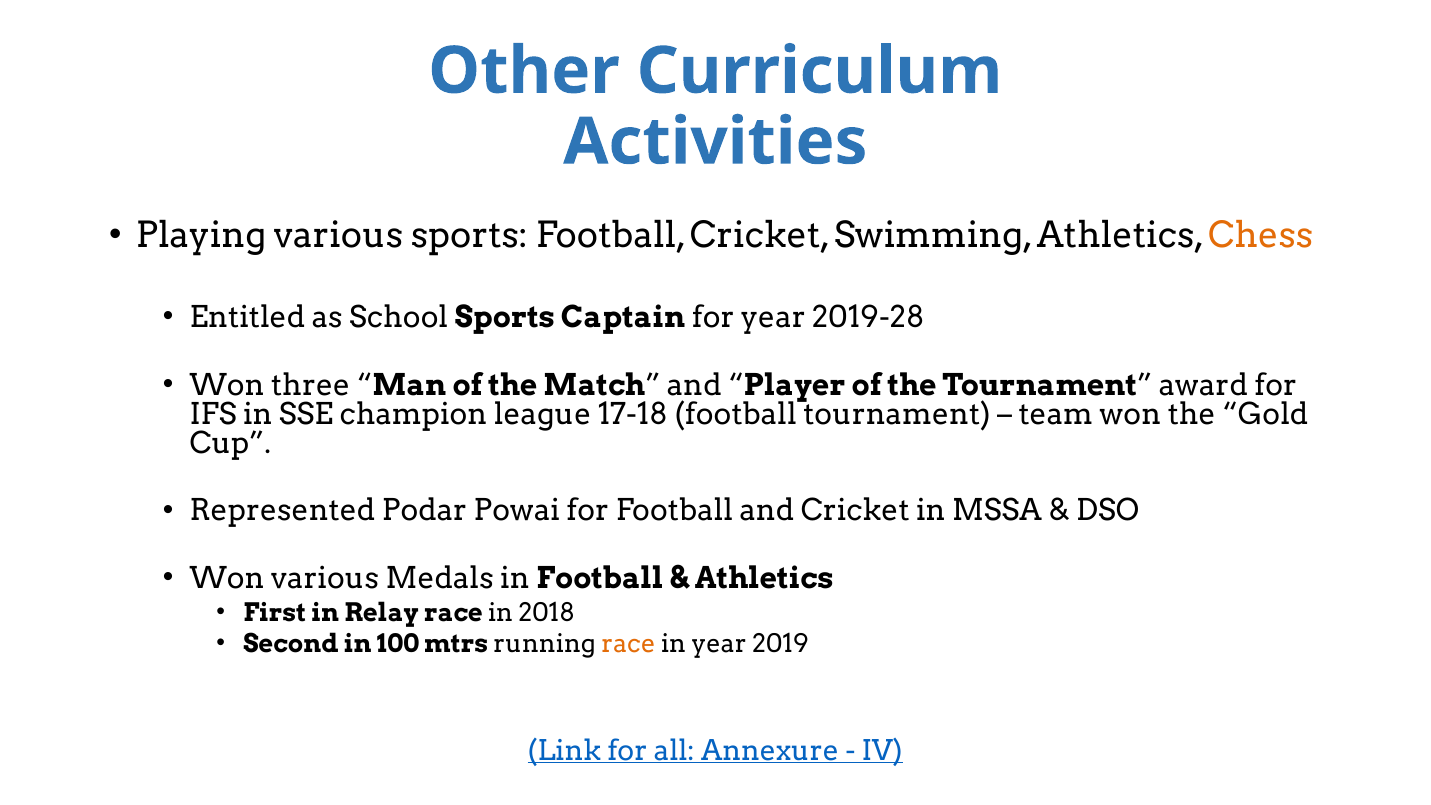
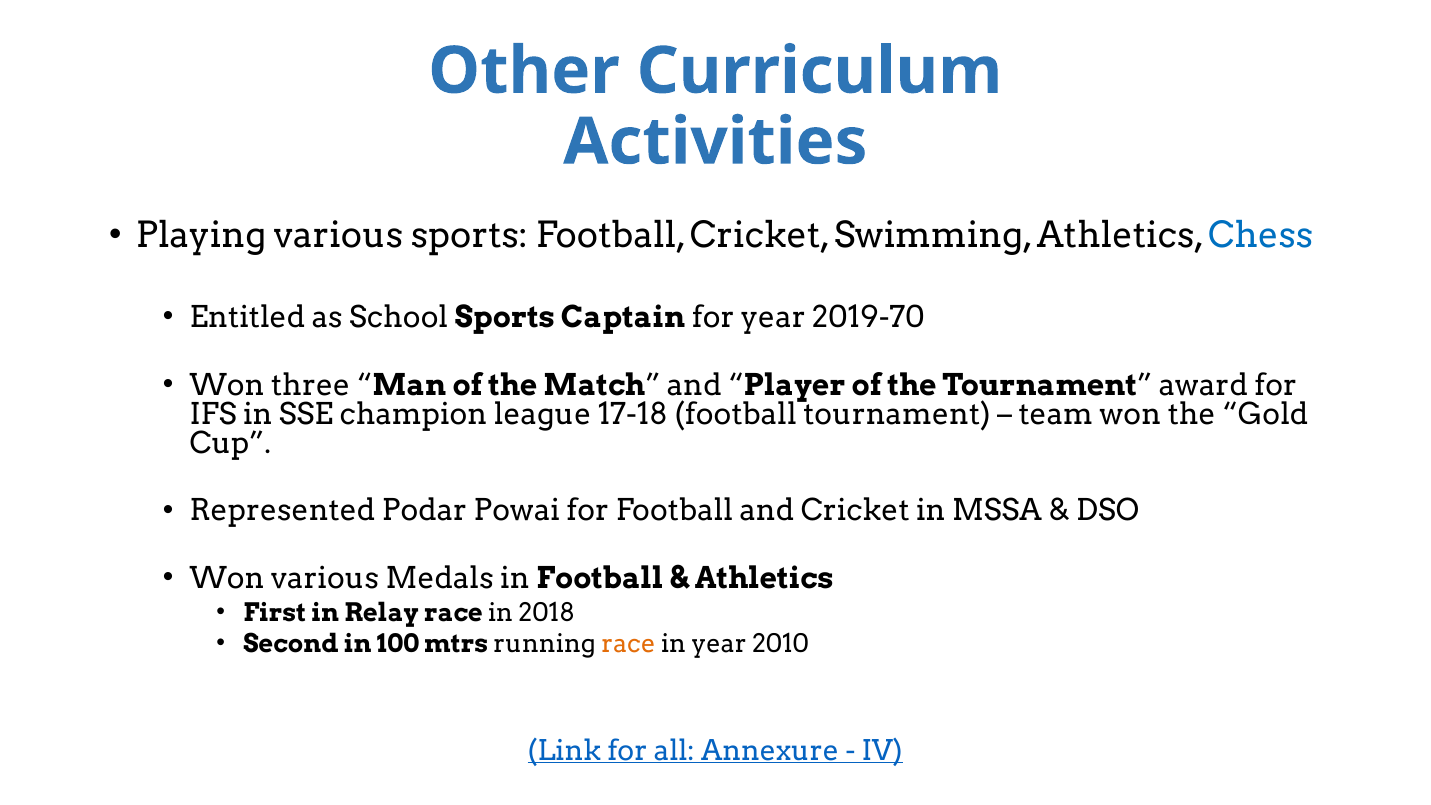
Chess colour: orange -> blue
2019-28: 2019-28 -> 2019-70
2019: 2019 -> 2010
